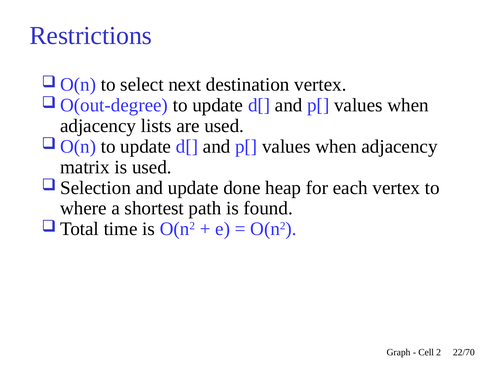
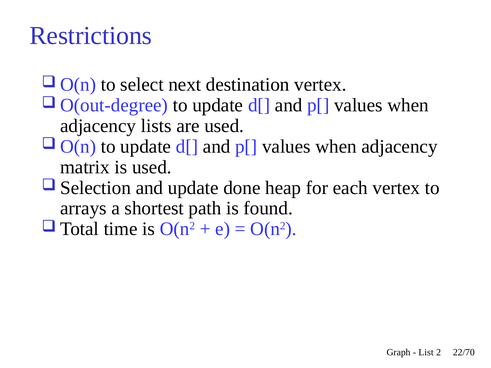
where: where -> arrays
Cell: Cell -> List
